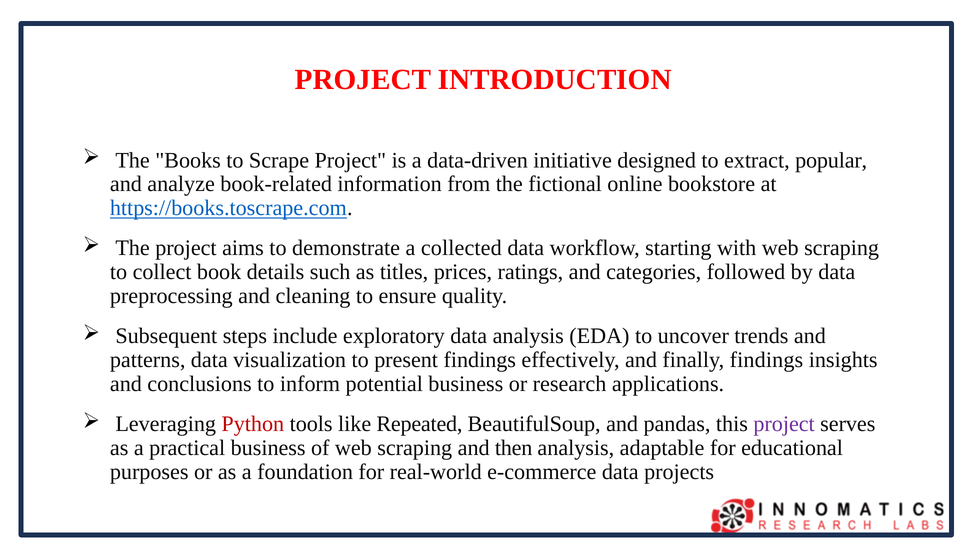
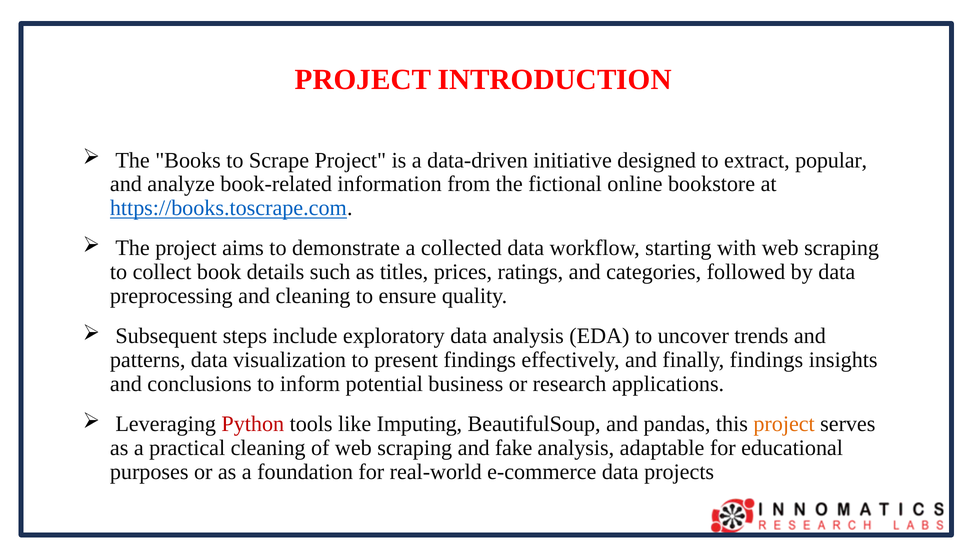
Repeated: Repeated -> Imputing
project at (784, 424) colour: purple -> orange
practical business: business -> cleaning
then: then -> fake
